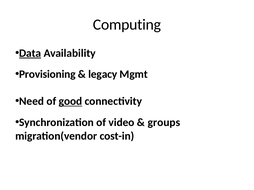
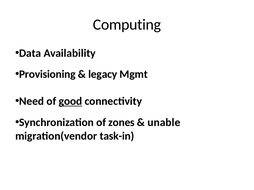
Data underline: present -> none
video: video -> zones
groups: groups -> unable
cost-in: cost-in -> task-in
